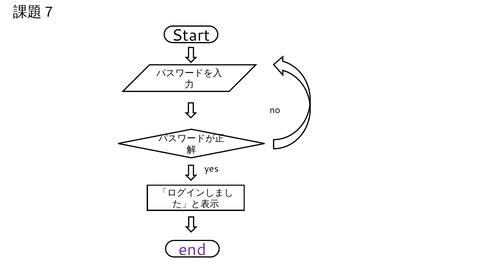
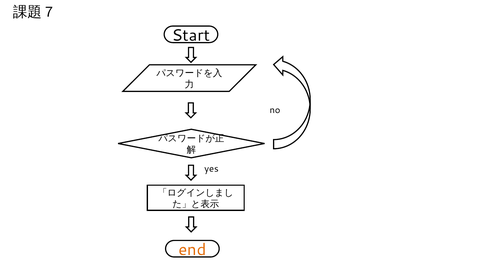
end colour: purple -> orange
